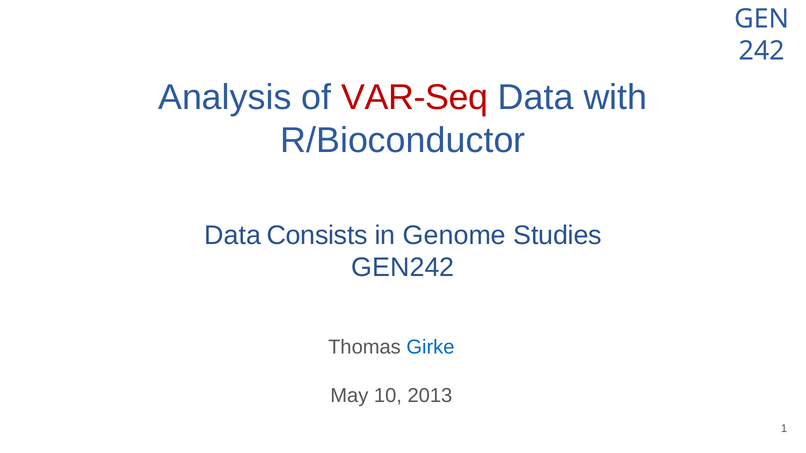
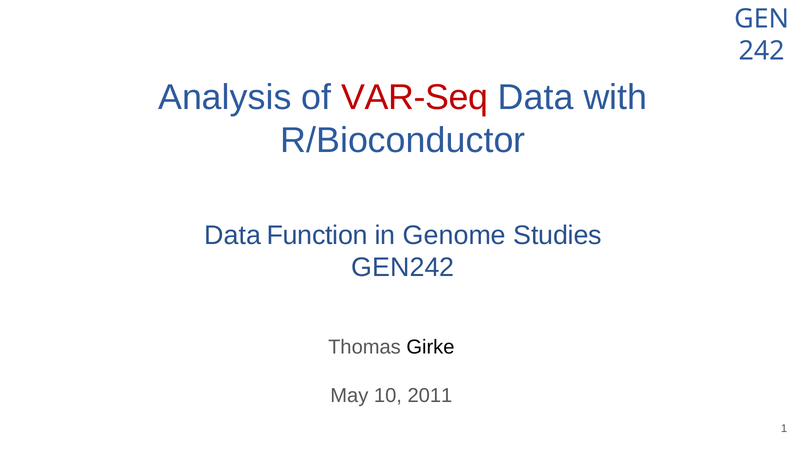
Consists: Consists -> Function
Girke colour: blue -> black
2013: 2013 -> 2011
